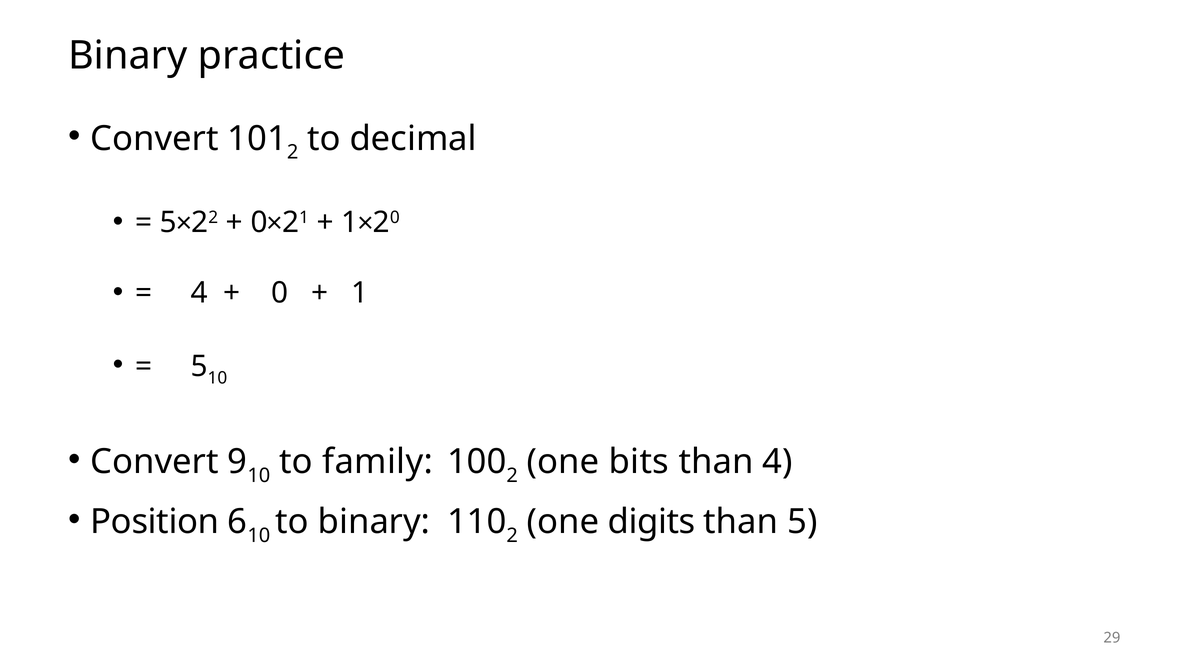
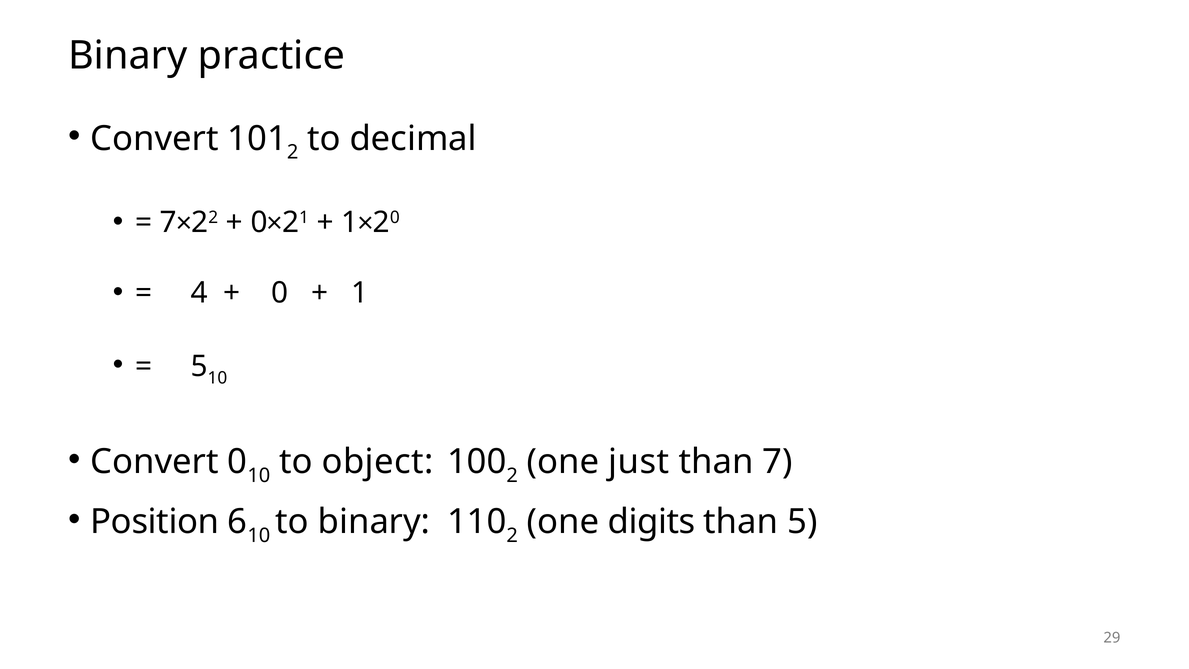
5 at (168, 222): 5 -> 7
Convert 9: 9 -> 0
family: family -> object
bits: bits -> just
than 4: 4 -> 7
